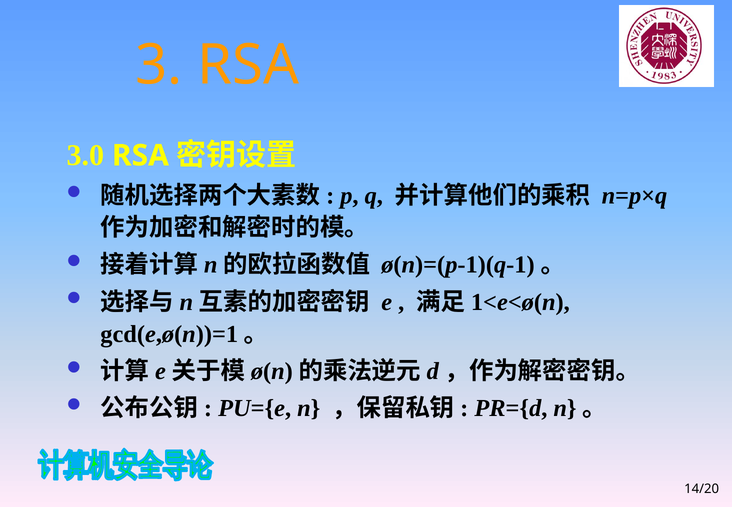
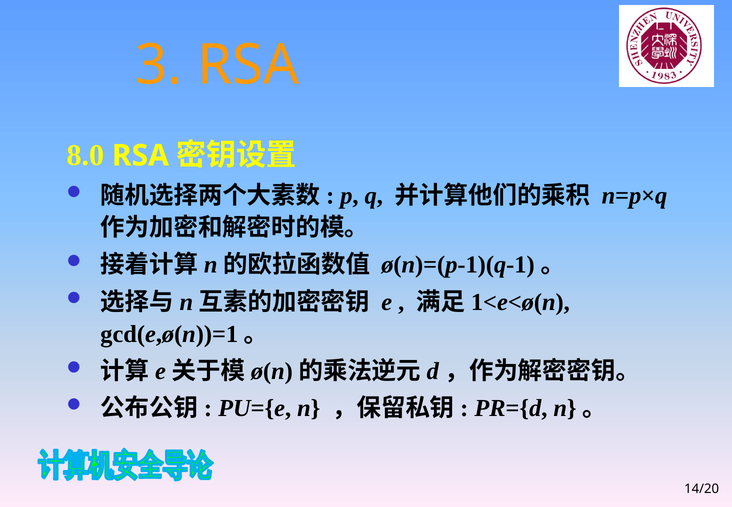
3.0: 3.0 -> 8.0
